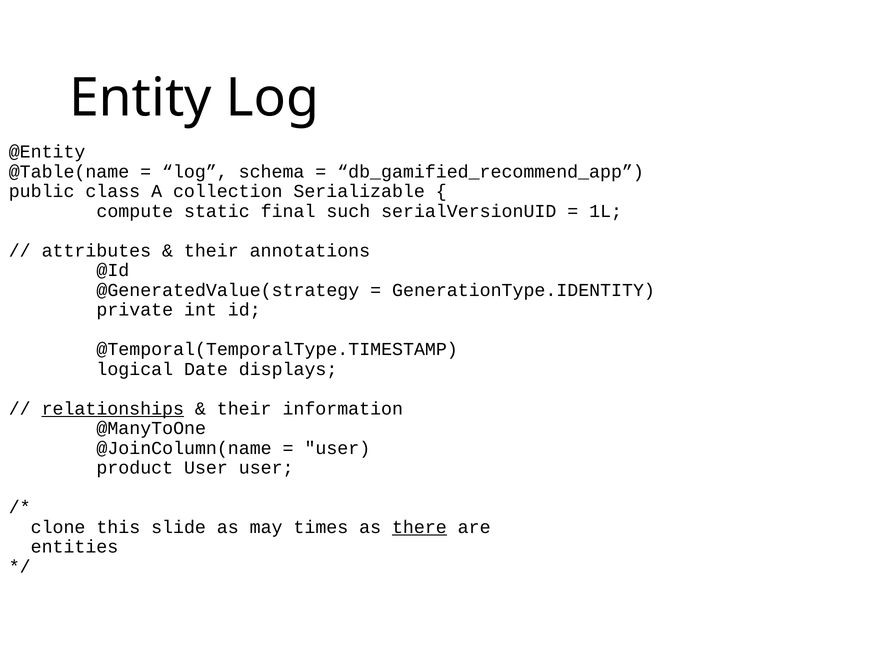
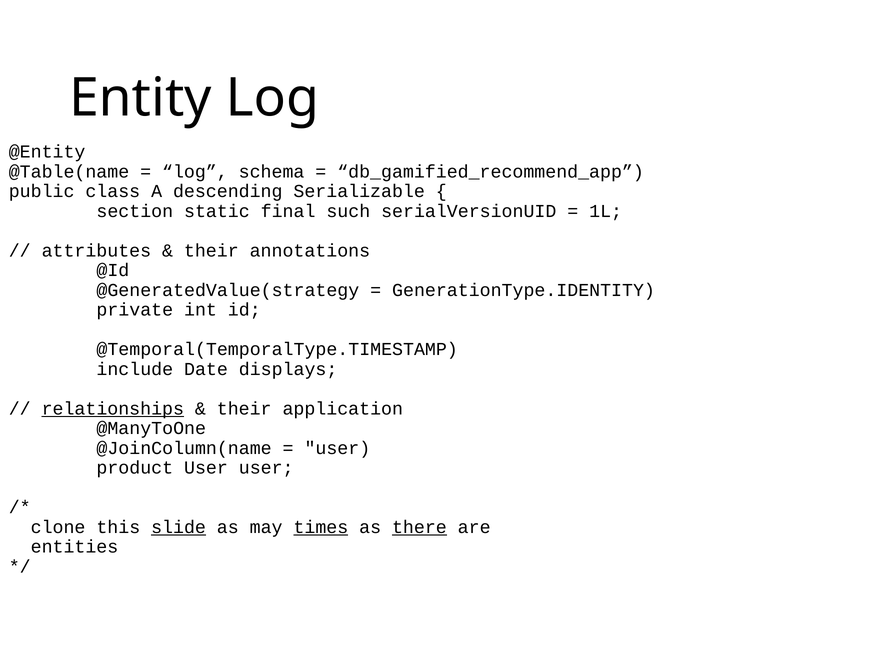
collection: collection -> descending
compute: compute -> section
logical: logical -> include
information: information -> application
slide underline: none -> present
times underline: none -> present
